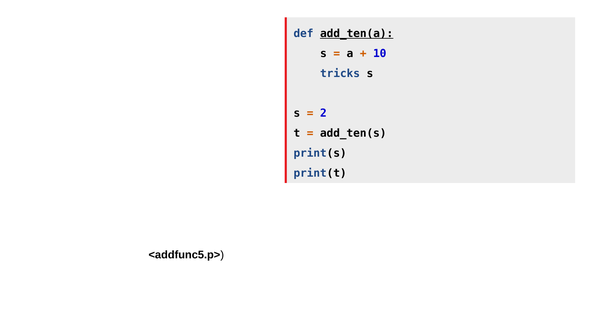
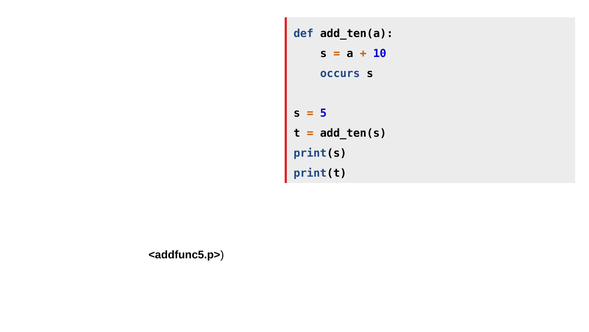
add_ten(a underline: present -> none
tricks: tricks -> occurs
2: 2 -> 5
